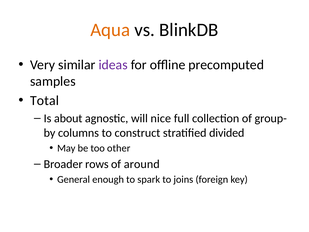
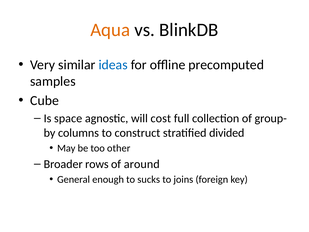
ideas colour: purple -> blue
Total: Total -> Cube
about: about -> space
nice: nice -> cost
spark: spark -> sucks
